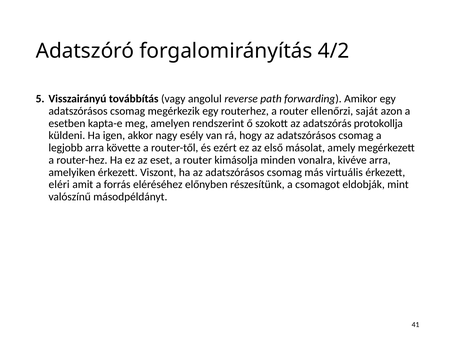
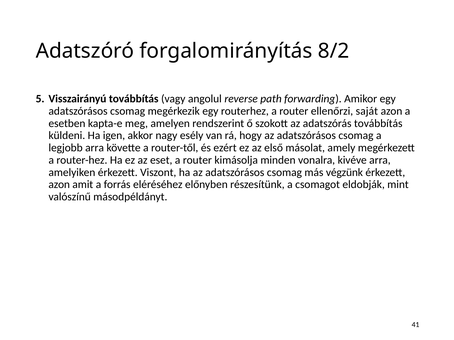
4/2: 4/2 -> 8/2
adatszórás protokollja: protokollja -> továbbítás
virtuális: virtuális -> végzünk
eléri at (59, 185): eléri -> azon
